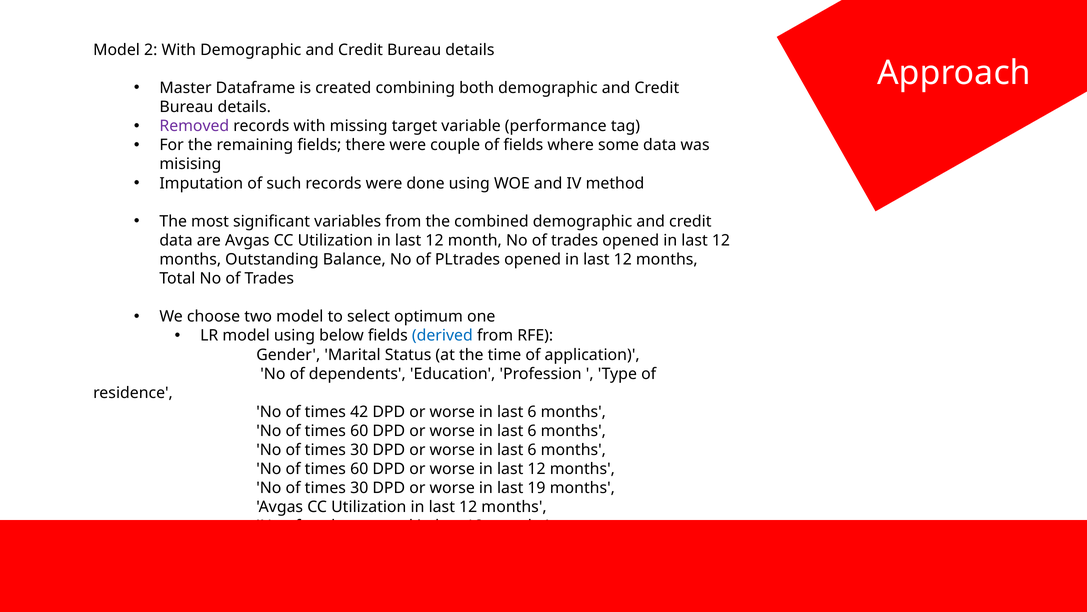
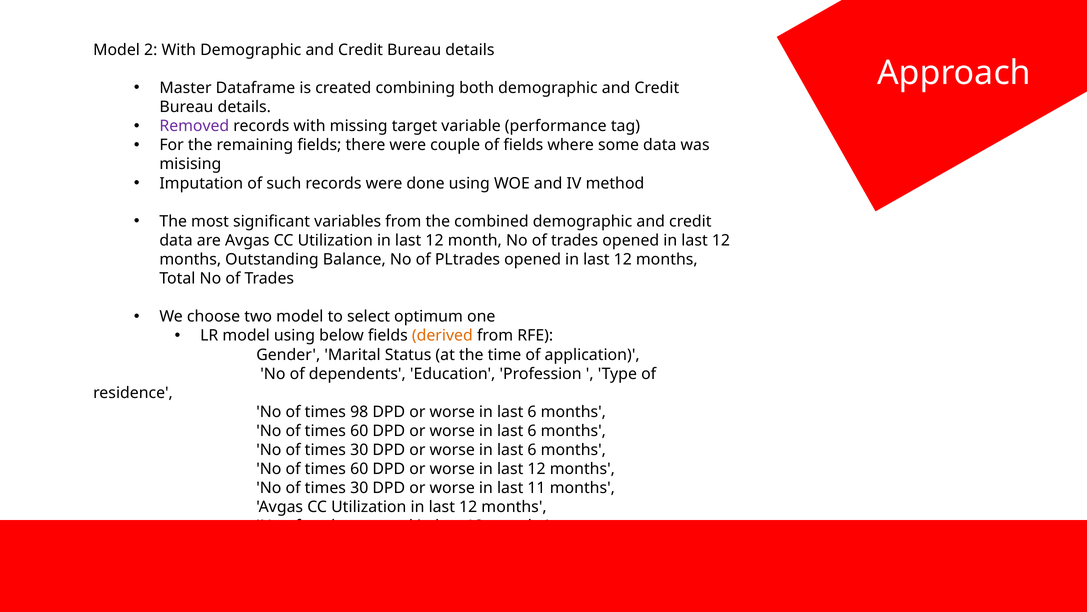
derived colour: blue -> orange
42: 42 -> 98
19: 19 -> 11
